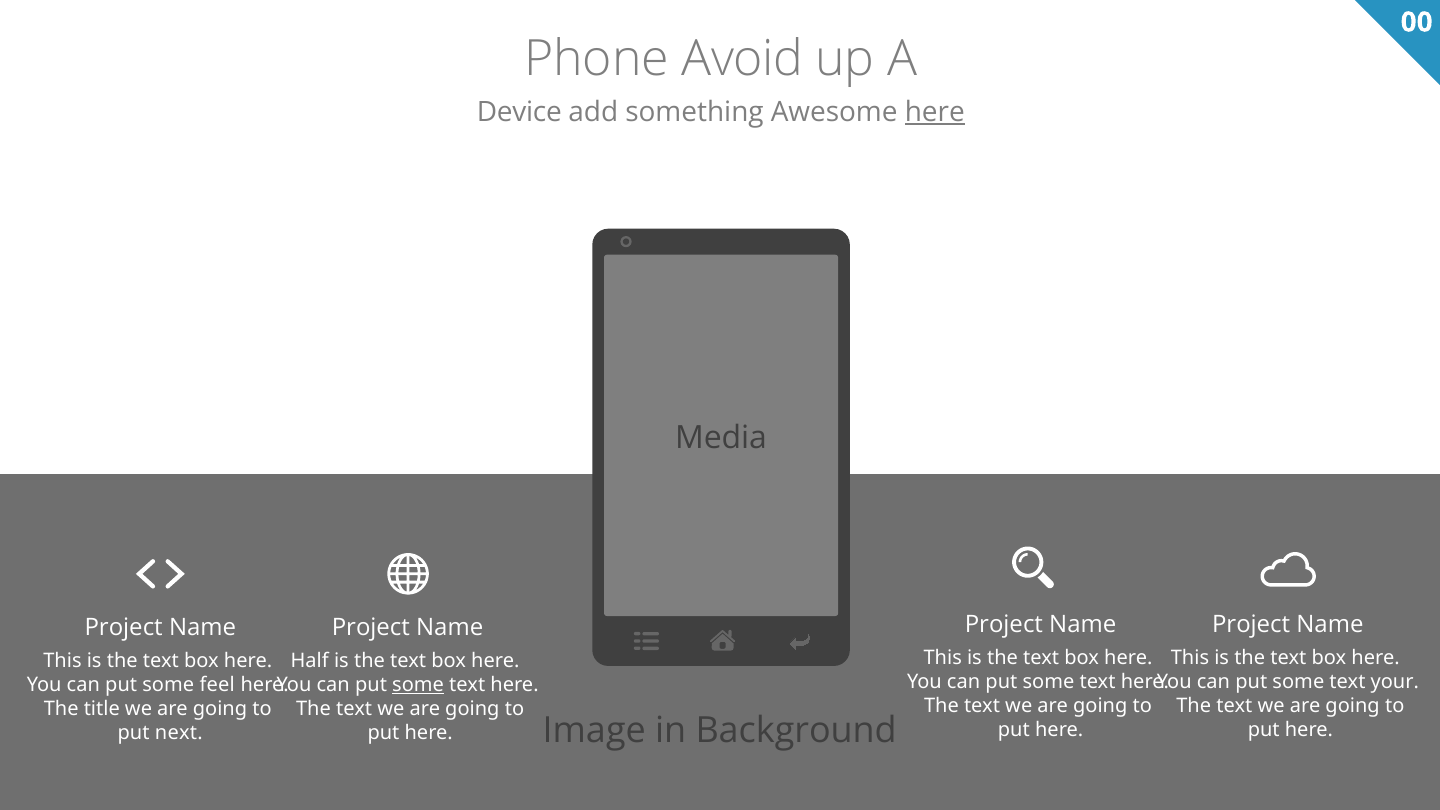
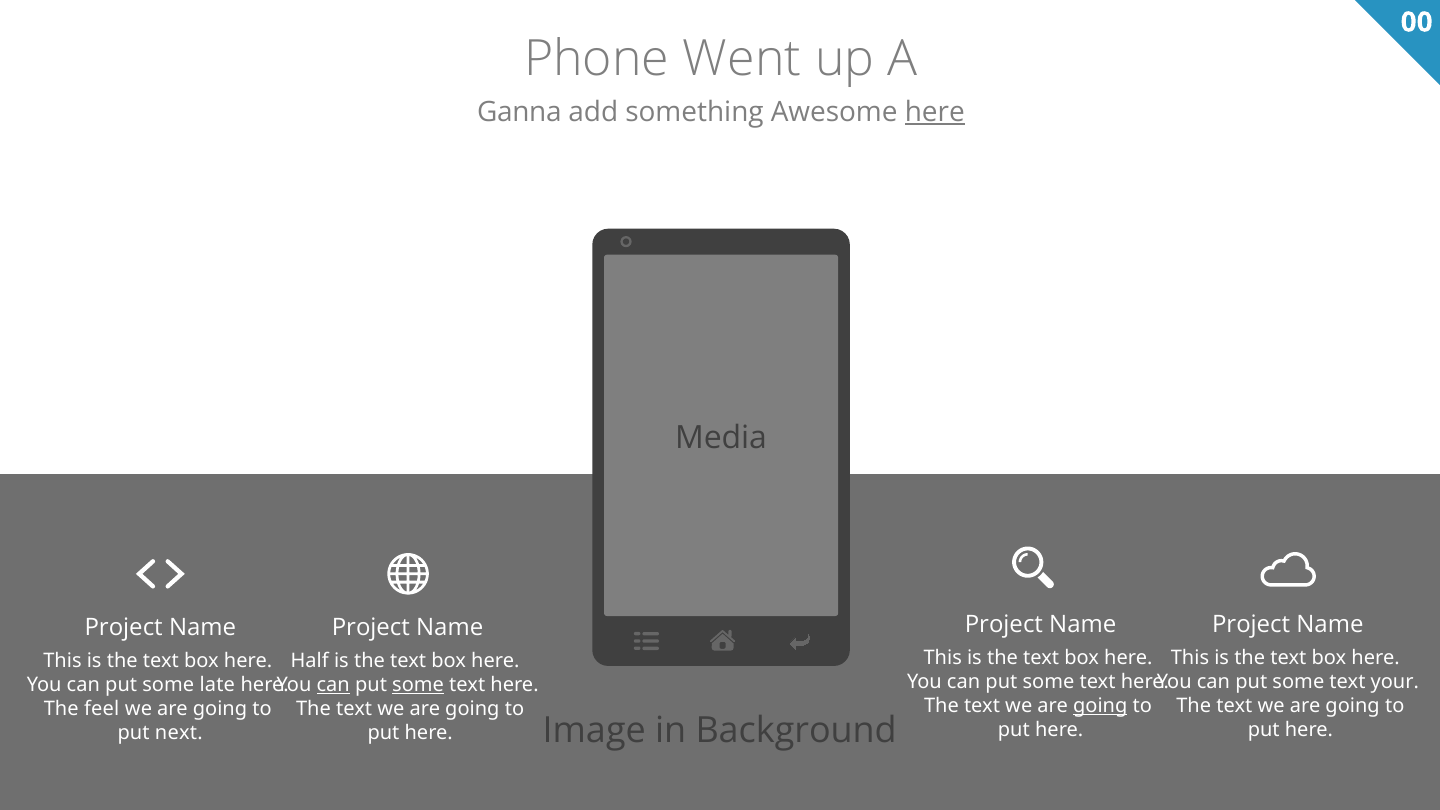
Avoid: Avoid -> Went
Device: Device -> Ganna
feel: feel -> late
can at (333, 685) underline: none -> present
going at (1100, 706) underline: none -> present
title: title -> feel
